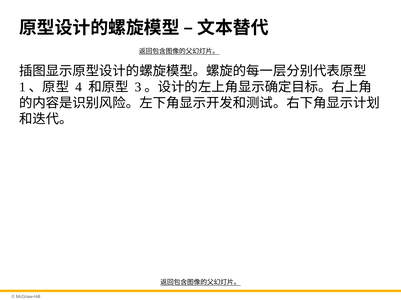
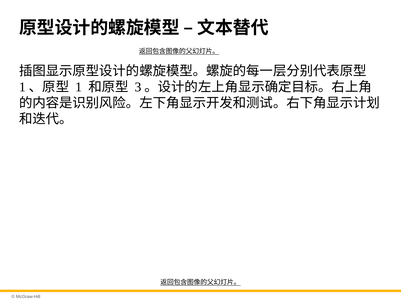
4: 4 -> 1
